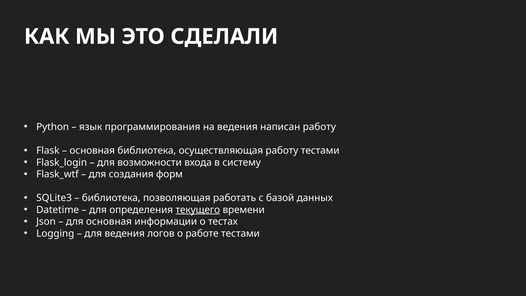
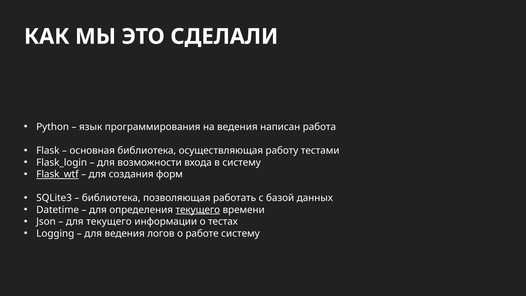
написан работу: работу -> работа
Flask_wtf underline: none -> present
для основная: основная -> текущего
работе тестами: тестами -> систему
